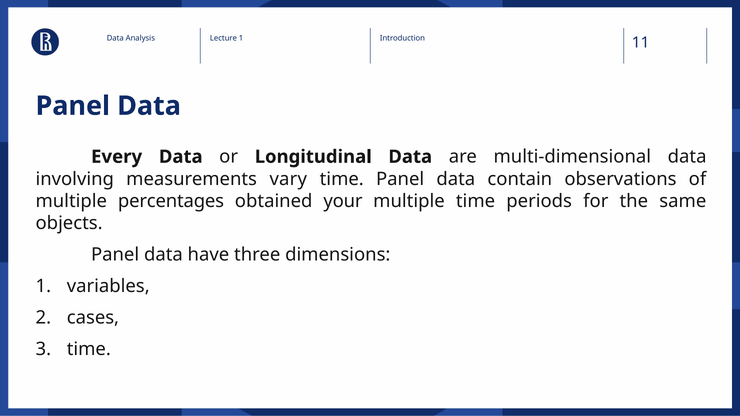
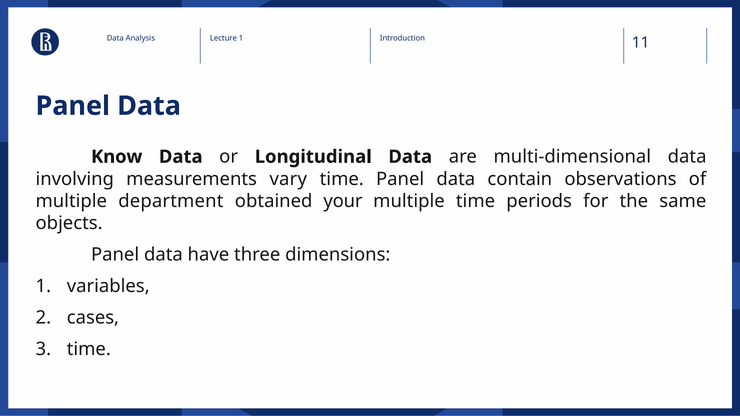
Every: Every -> Know
percentages: percentages -> department
